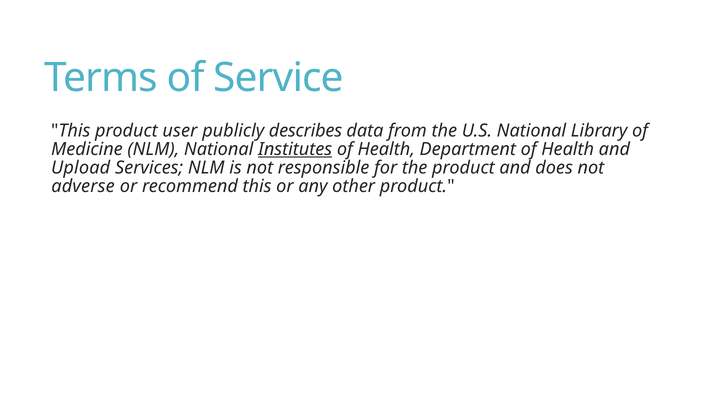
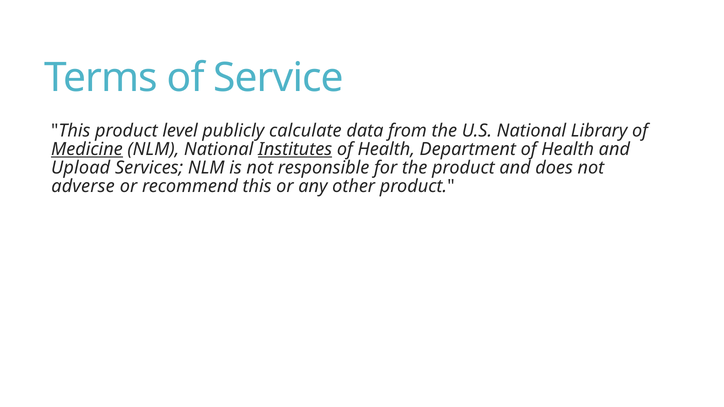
user: user -> level
describes: describes -> calculate
Medicine underline: none -> present
